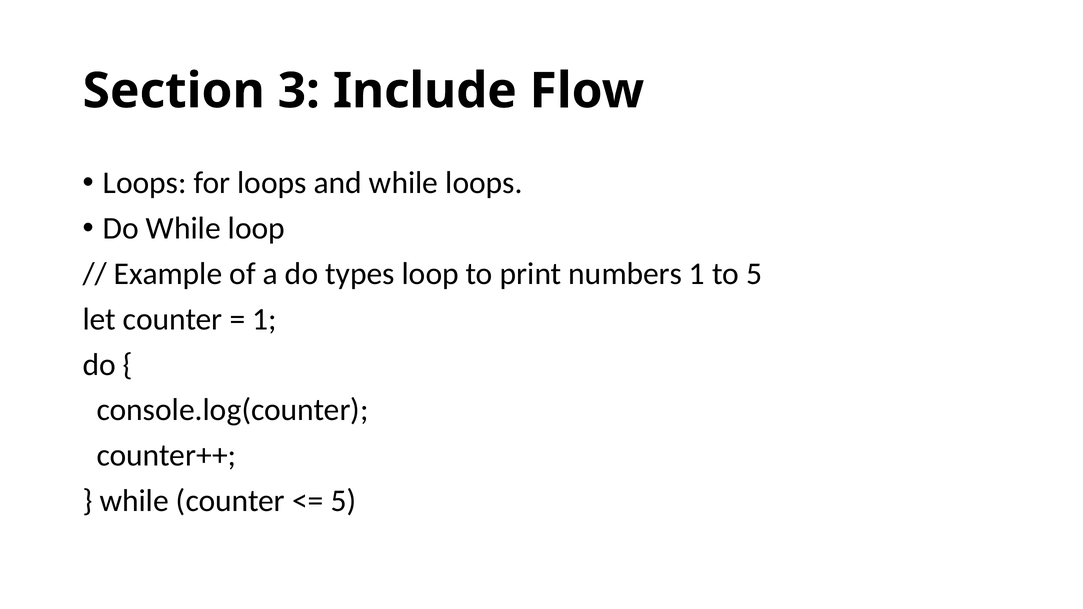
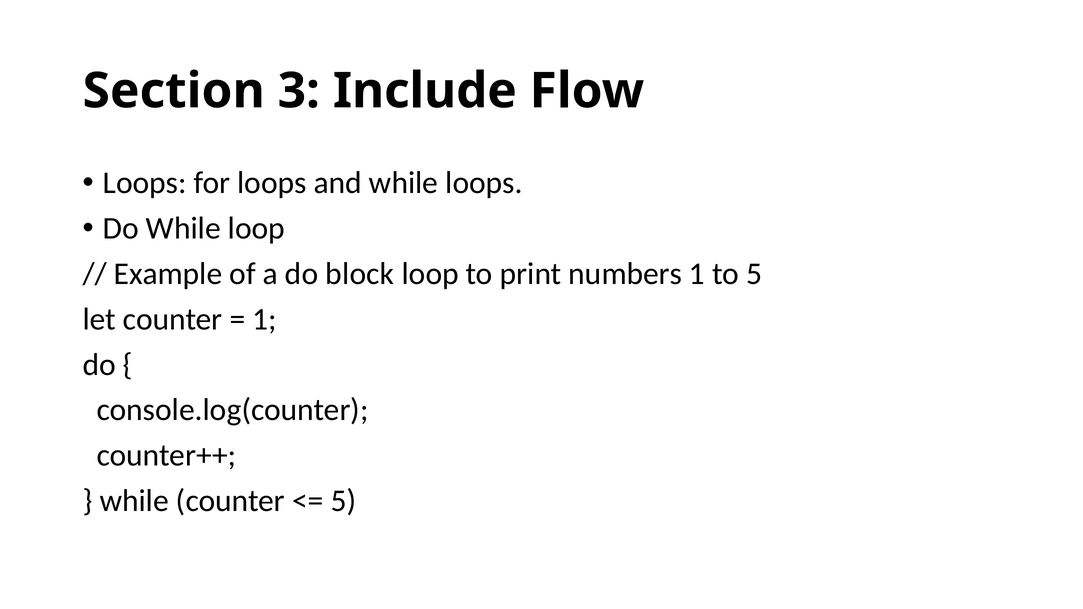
types: types -> block
